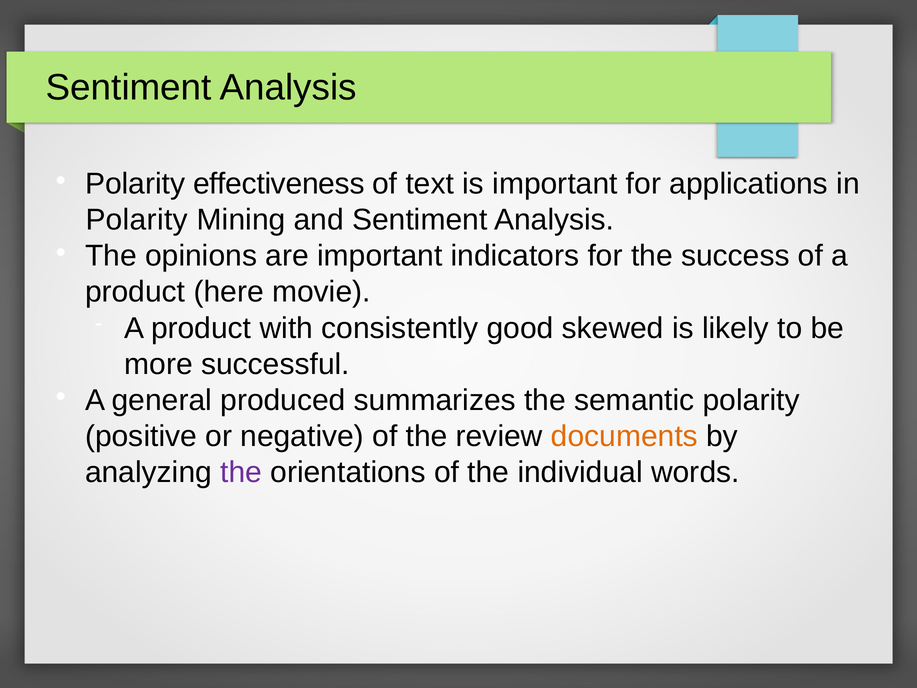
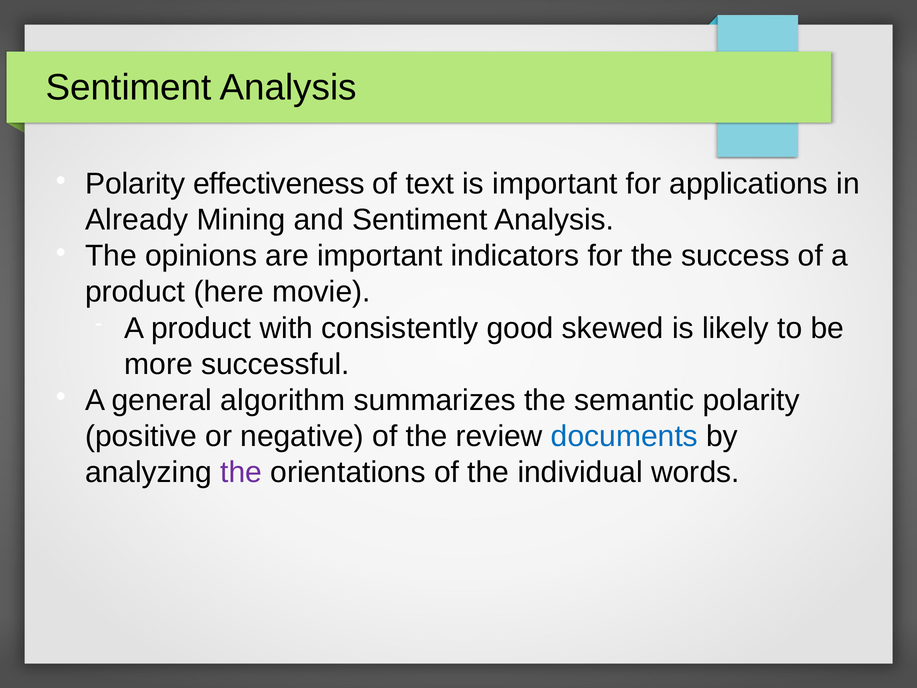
Polarity at (137, 220): Polarity -> Already
produced: produced -> algorithm
documents colour: orange -> blue
